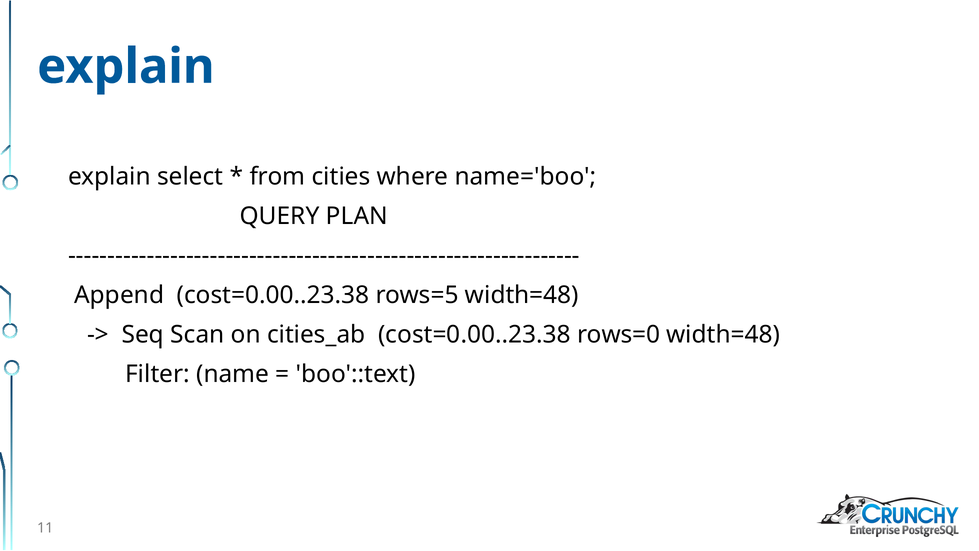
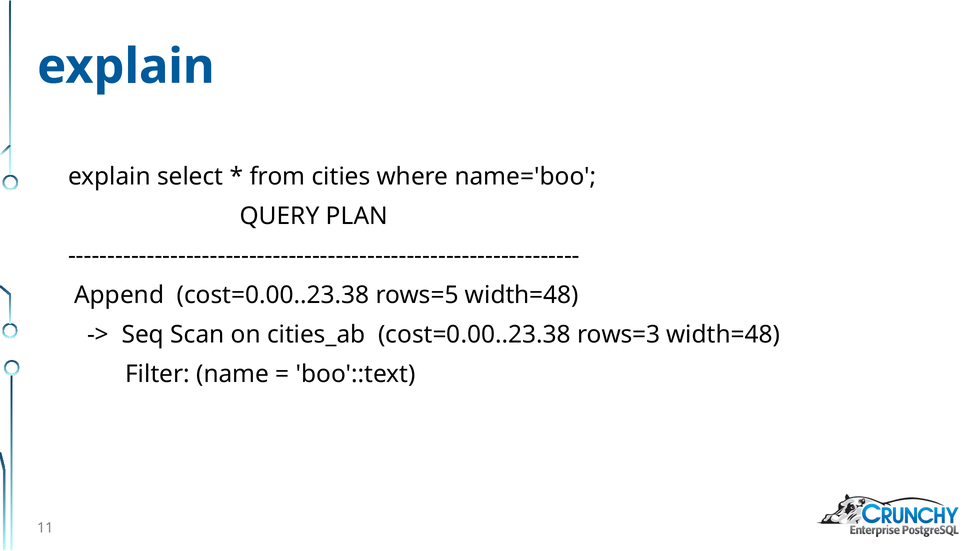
rows=0: rows=0 -> rows=3
